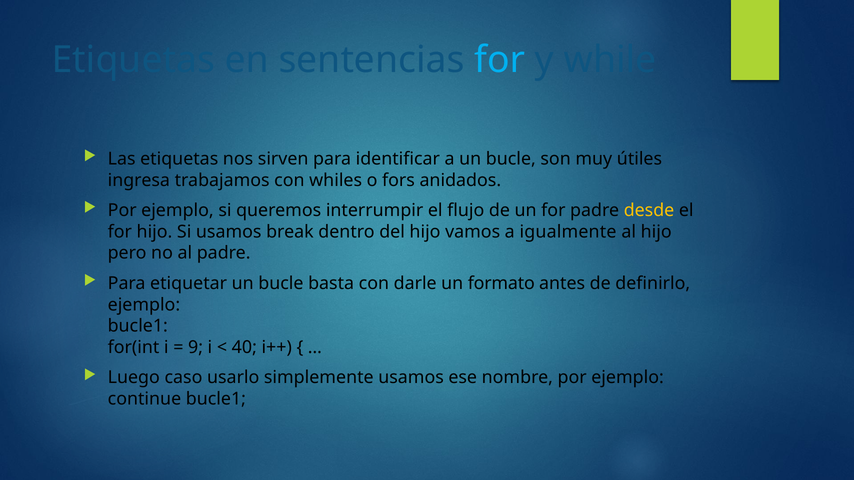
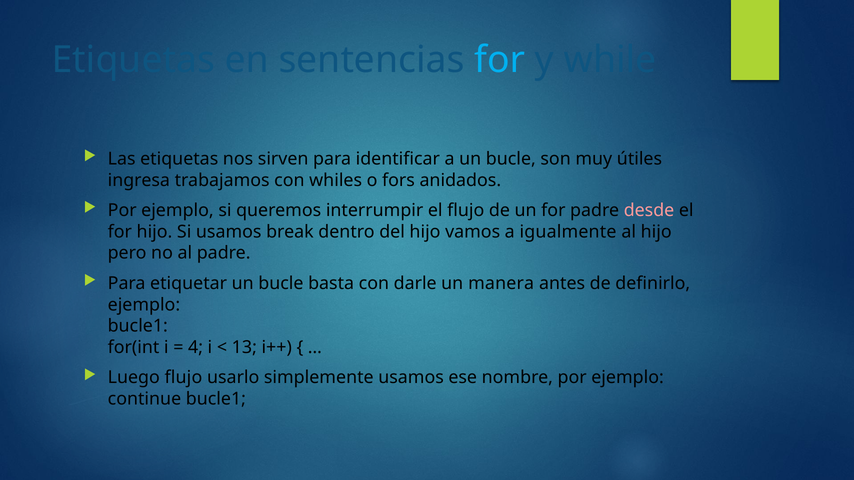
desde colour: yellow -> pink
formato: formato -> manera
9: 9 -> 4
40: 40 -> 13
Luego caso: caso -> flujo
